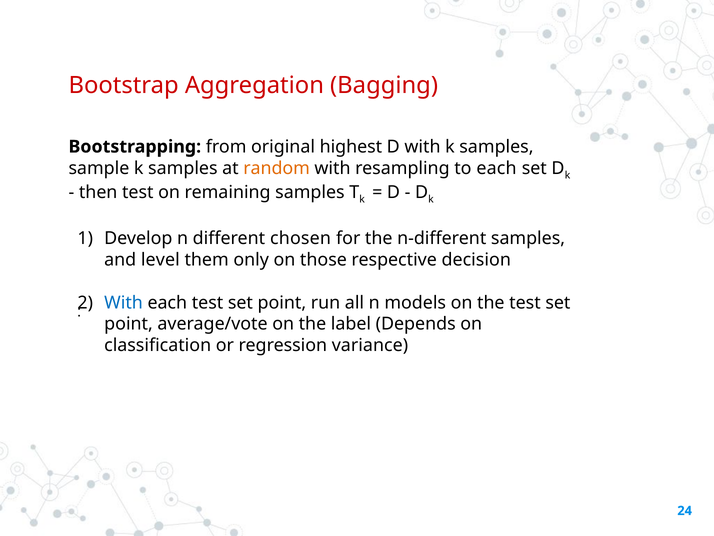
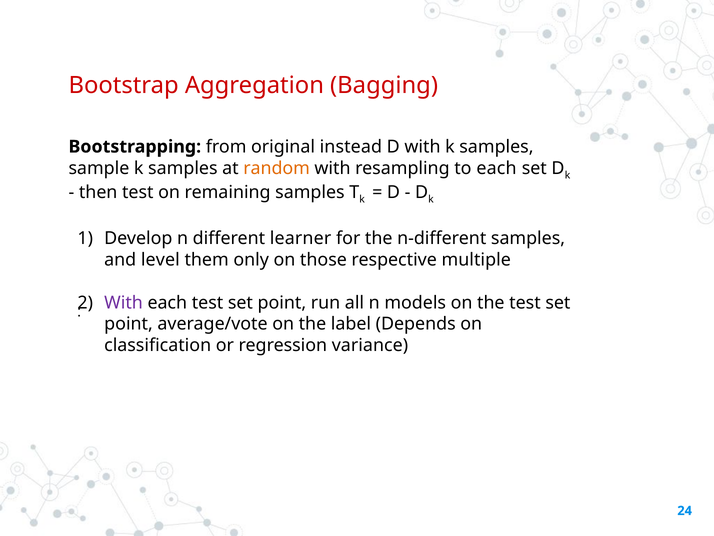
highest: highest -> instead
chosen: chosen -> learner
decision: decision -> multiple
With at (124, 302) colour: blue -> purple
